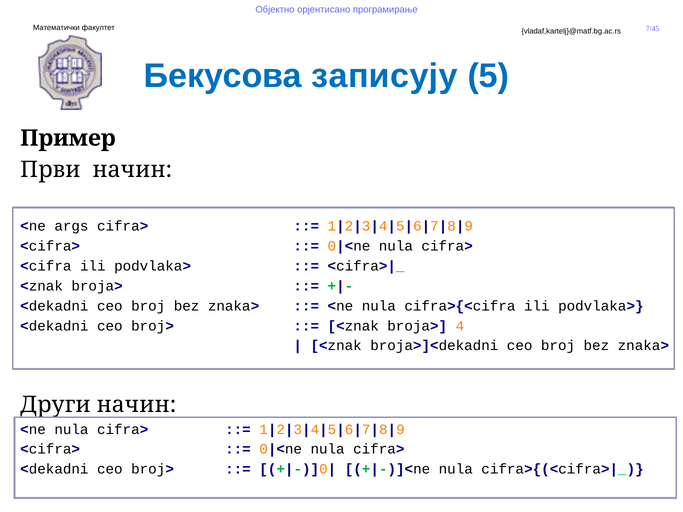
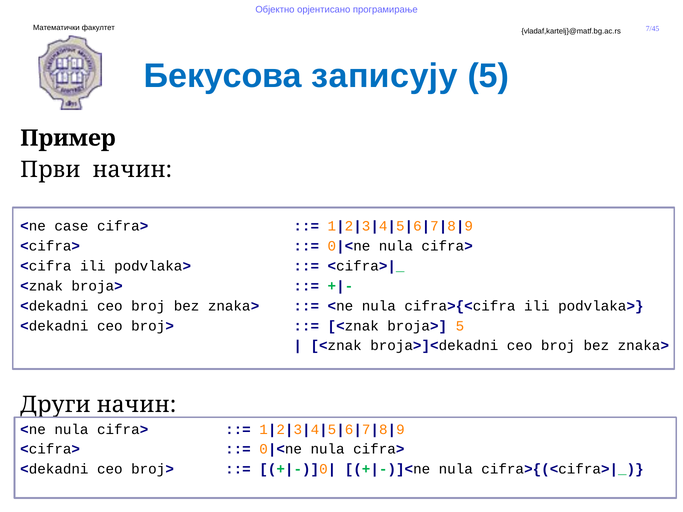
args: args -> case
broja> 4: 4 -> 5
